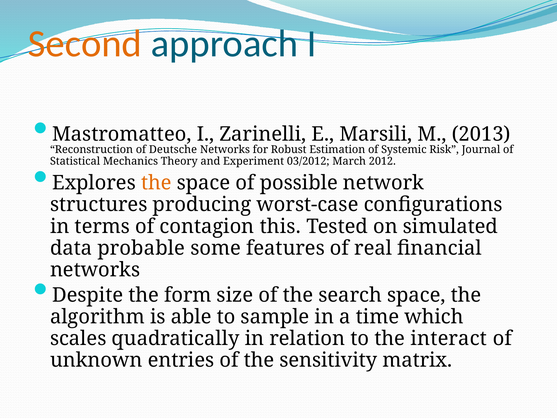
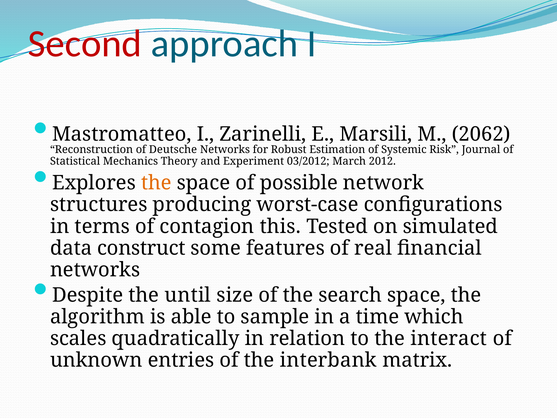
Second colour: orange -> red
2013: 2013 -> 2062
probable: probable -> construct
form: form -> until
sensitivity: sensitivity -> interbank
